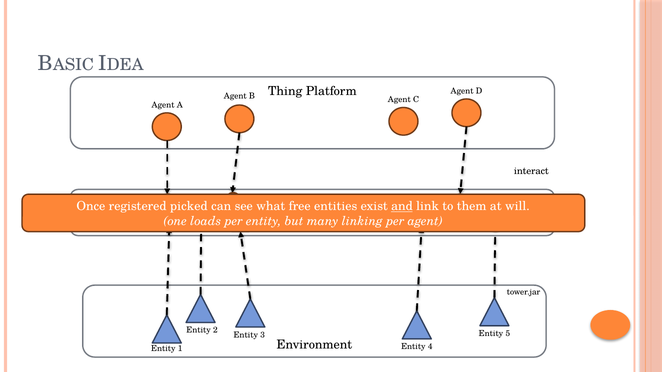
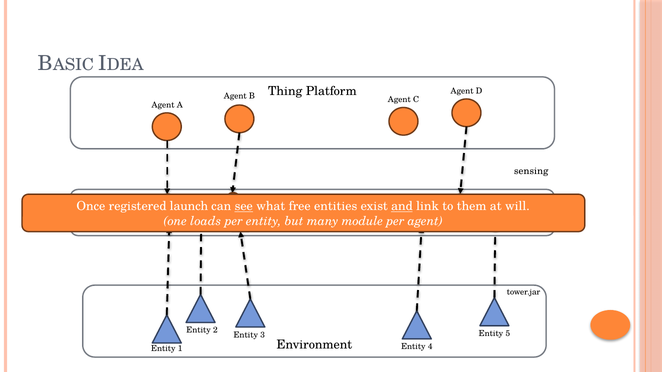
interact: interact -> sensing
picked: picked -> launch
see underline: none -> present
linking: linking -> module
